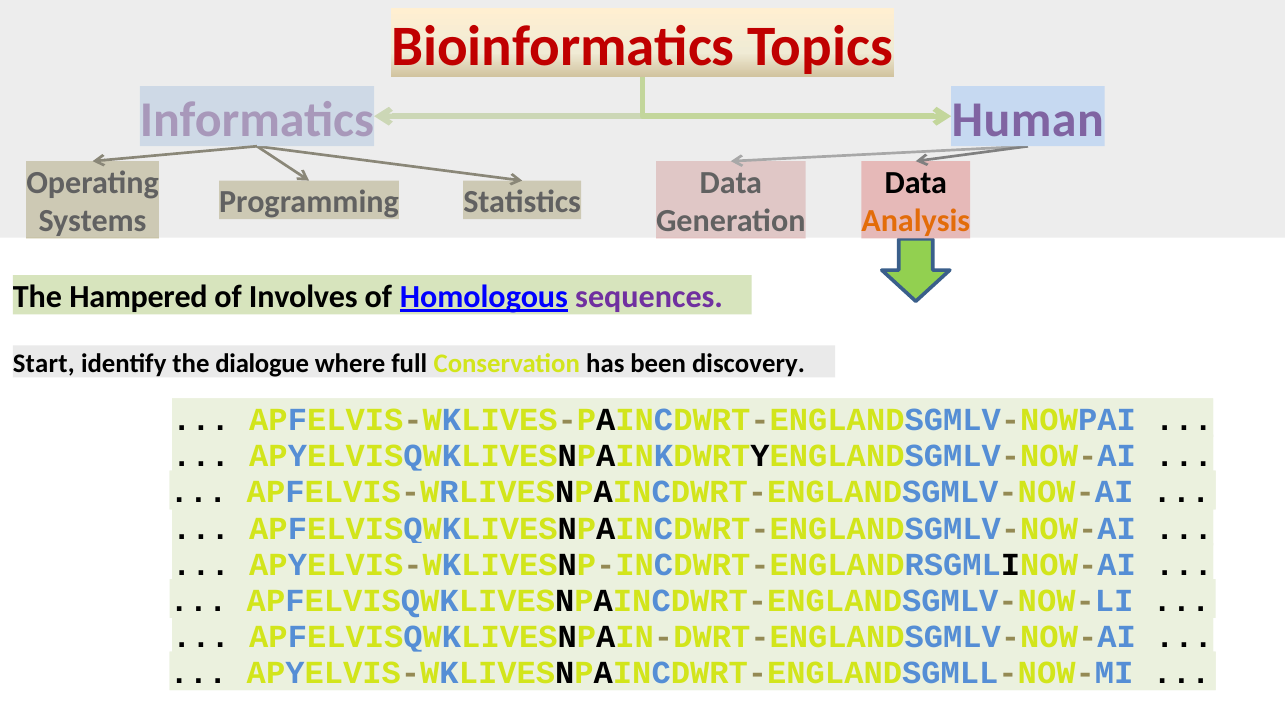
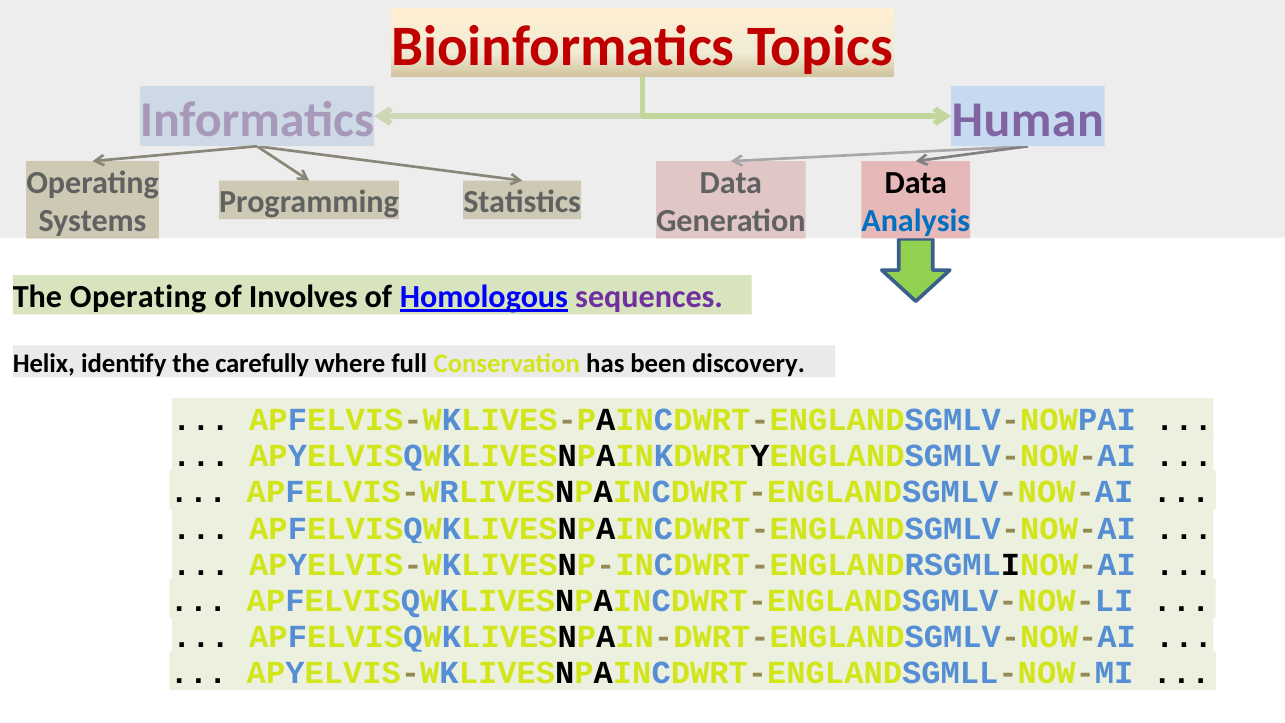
Analysis colour: orange -> blue
The Hampered: Hampered -> Operating
Start: Start -> Helix
dialogue: dialogue -> carefully
